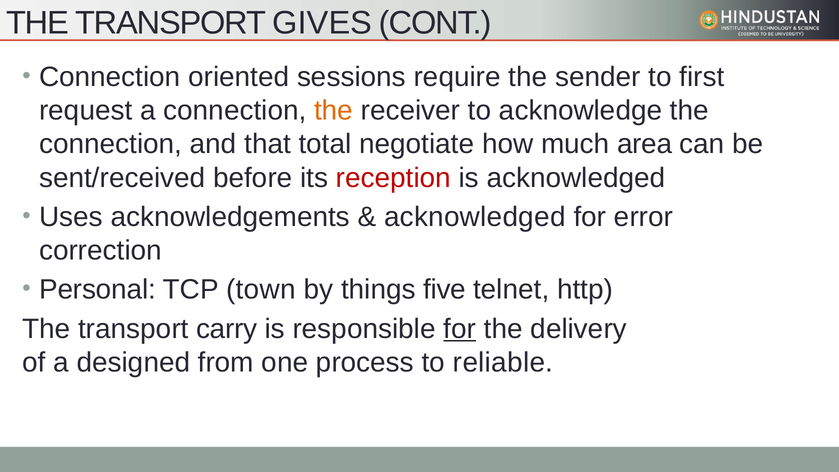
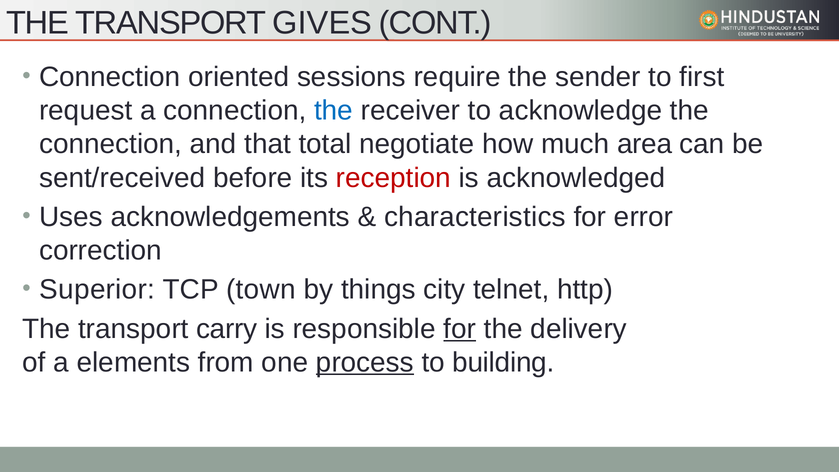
the at (334, 111) colour: orange -> blue
acknowledged at (475, 217): acknowledged -> characteristics
Personal: Personal -> Superior
five: five -> city
designed: designed -> elements
process underline: none -> present
reliable: reliable -> building
